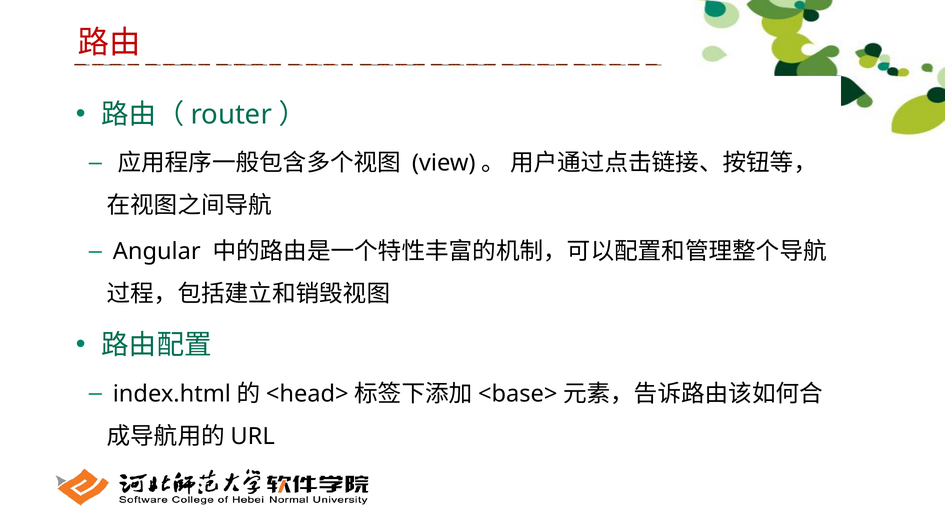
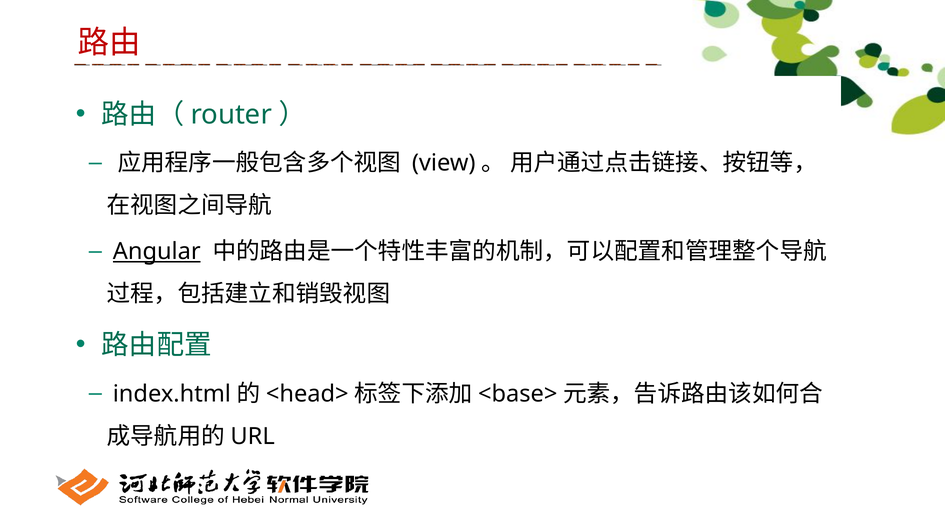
Angular underline: none -> present
